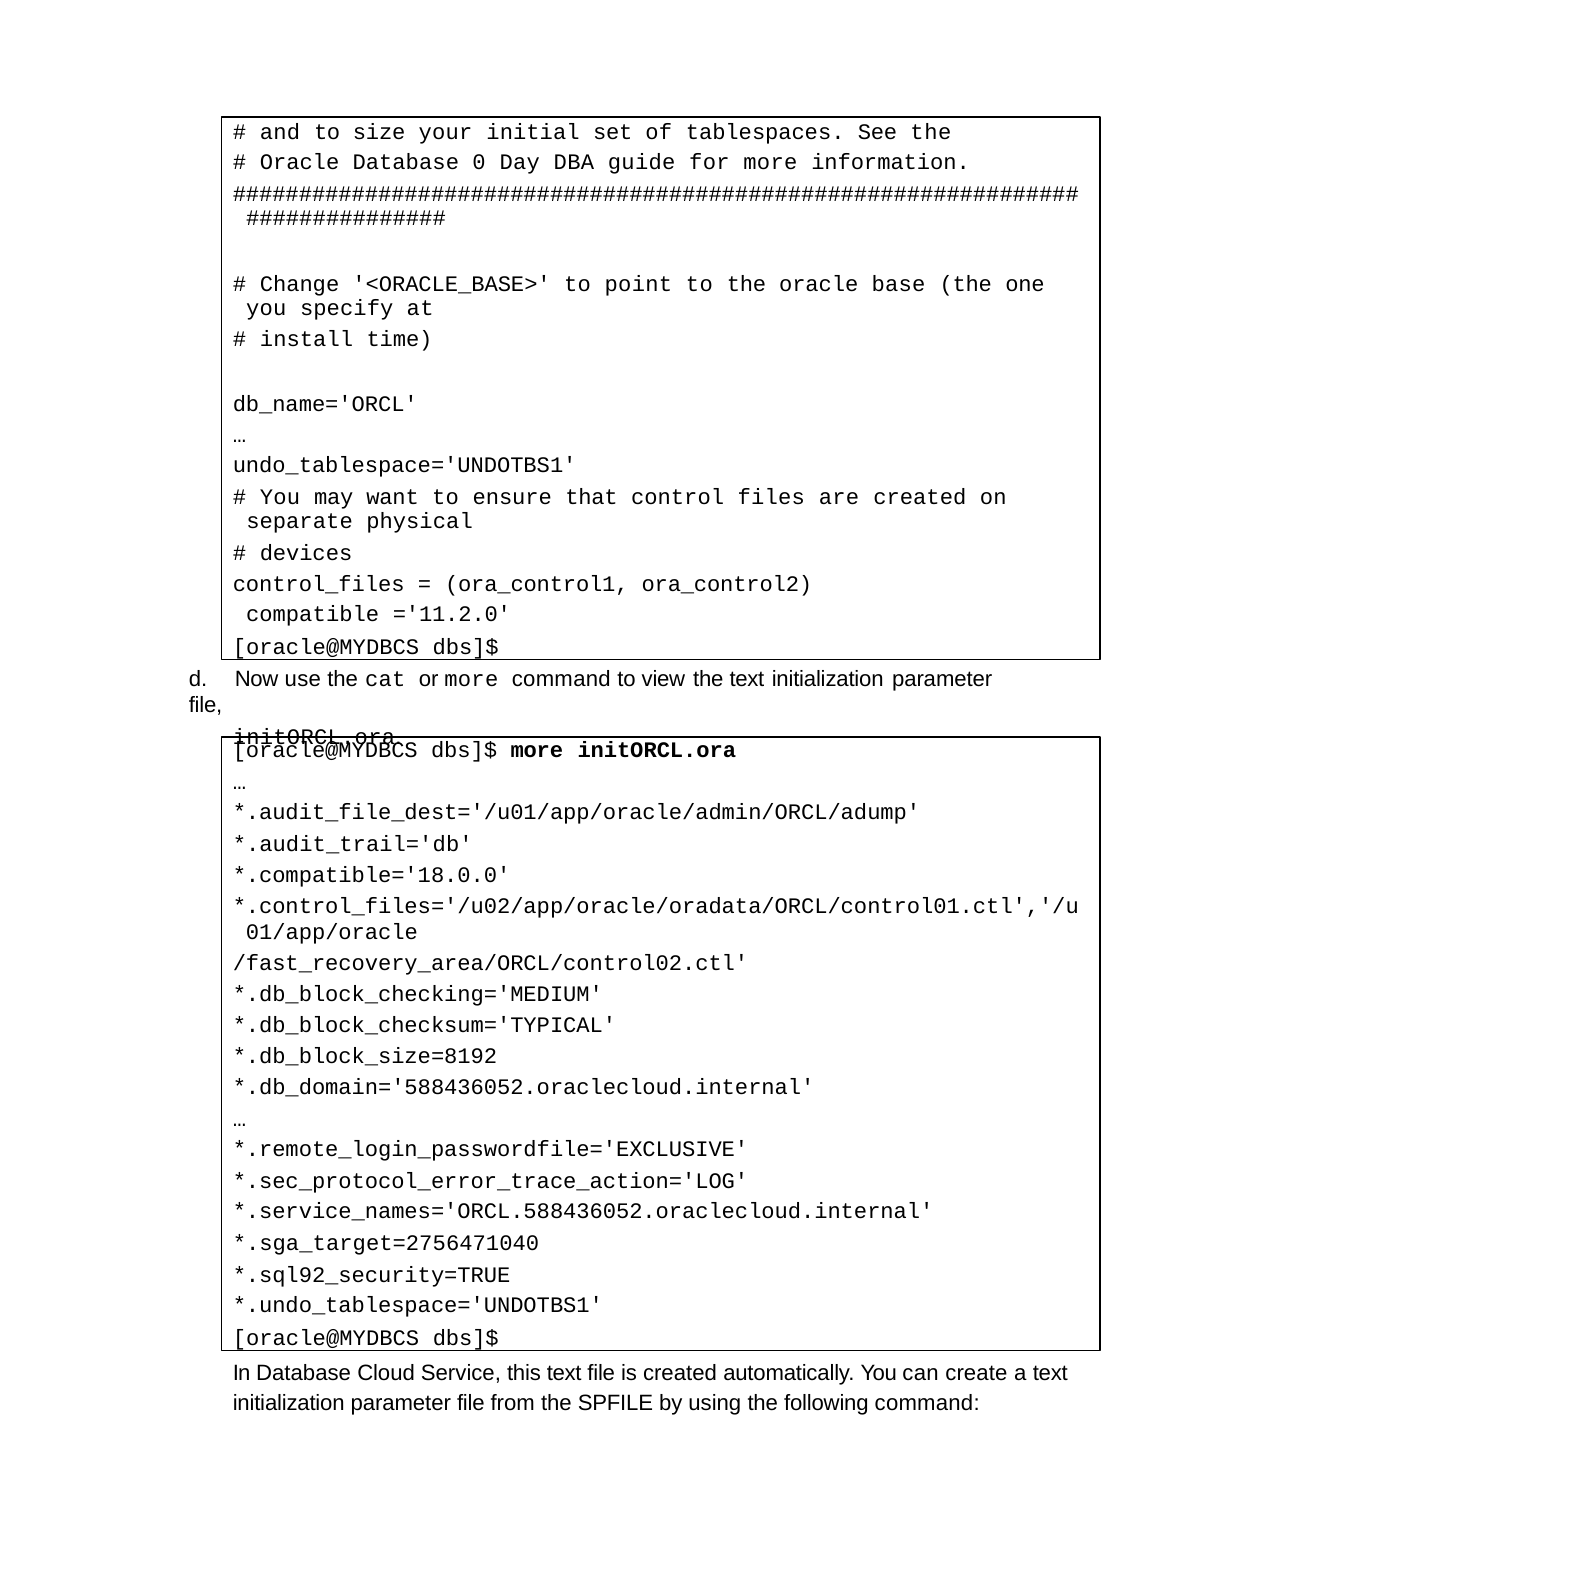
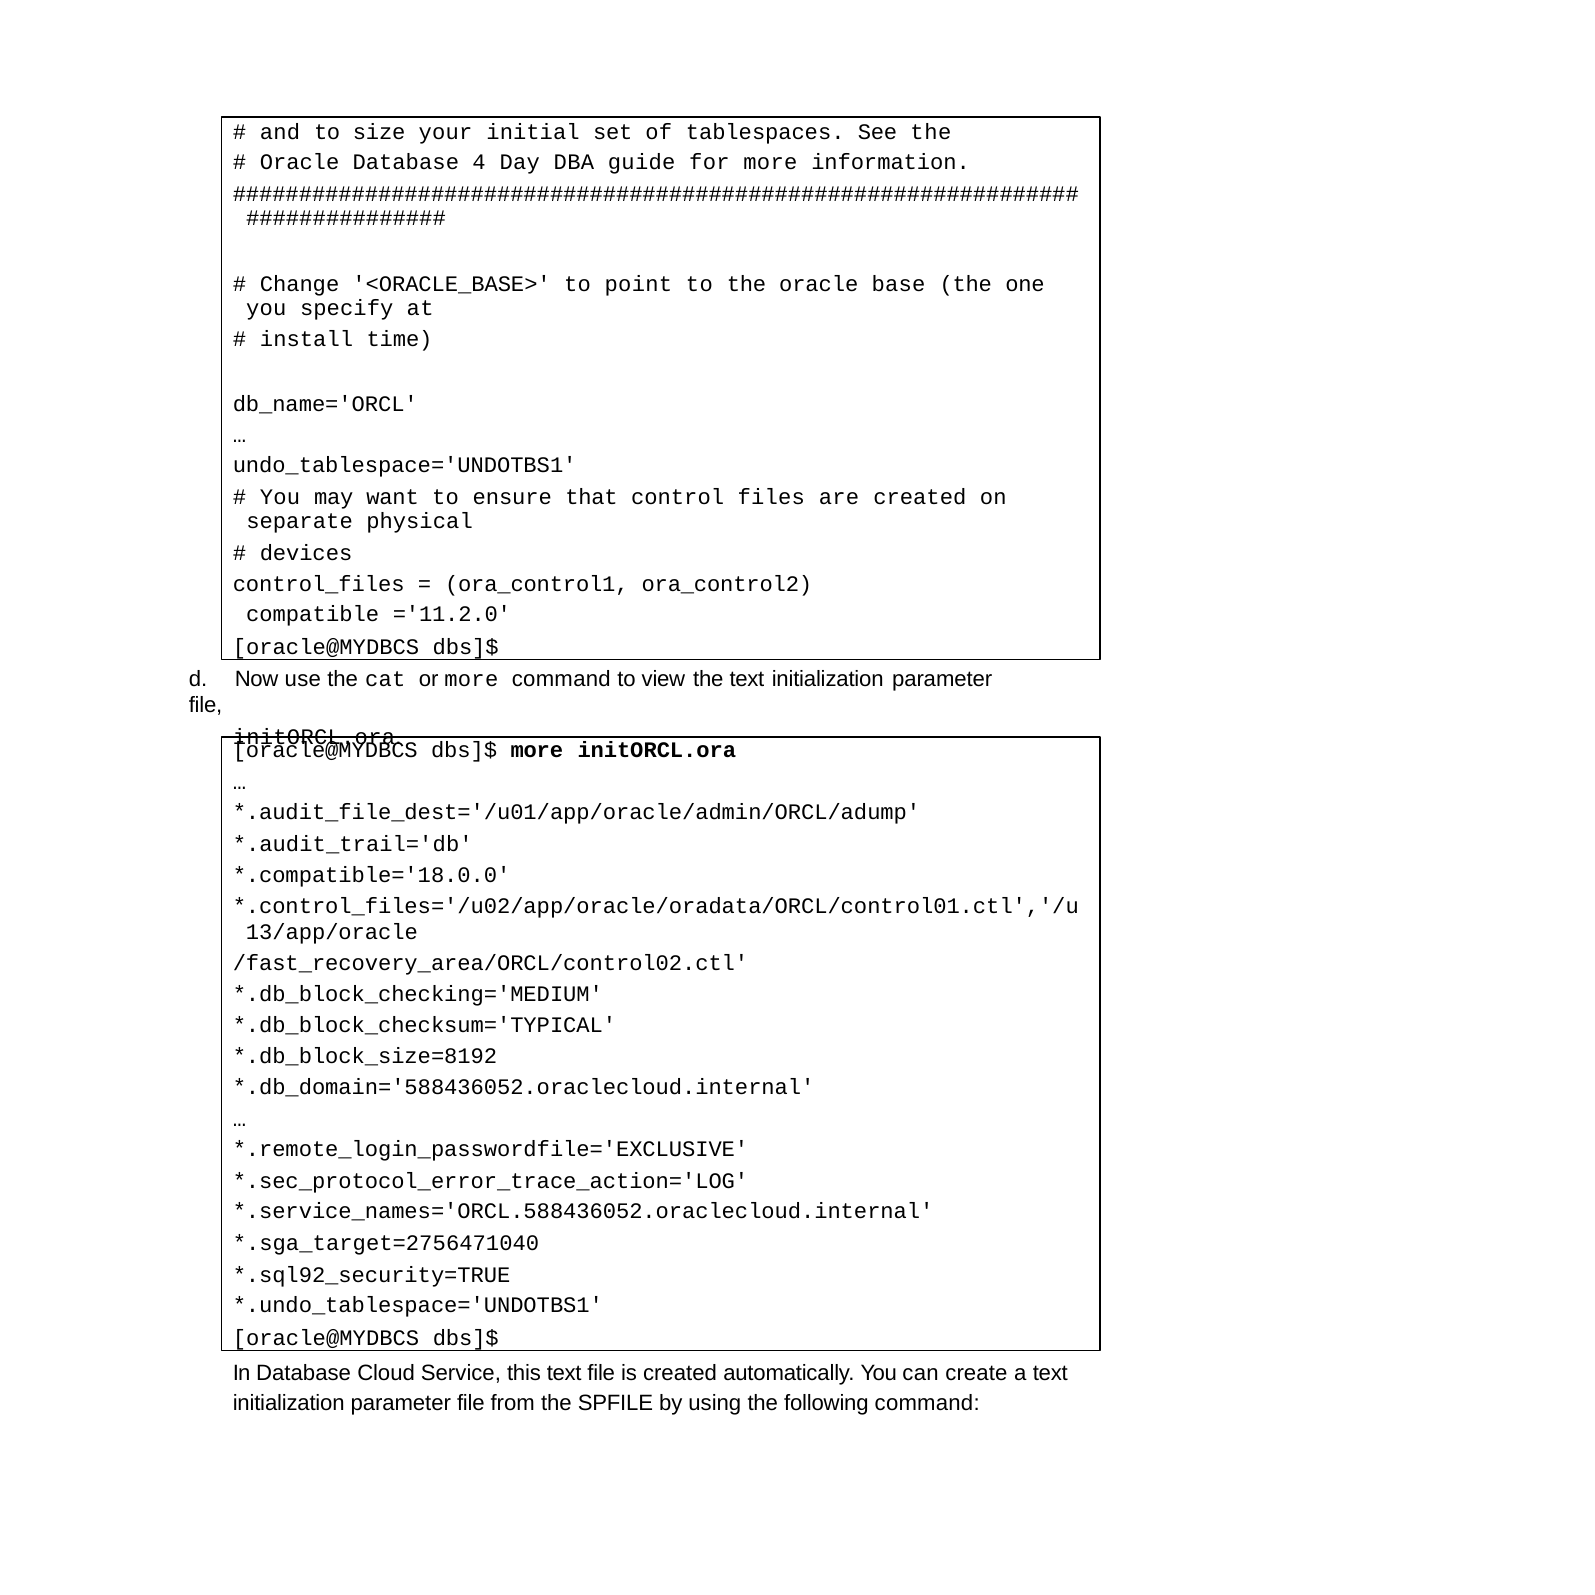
0: 0 -> 4
01/app/oracle: 01/app/oracle -> 13/app/oracle
